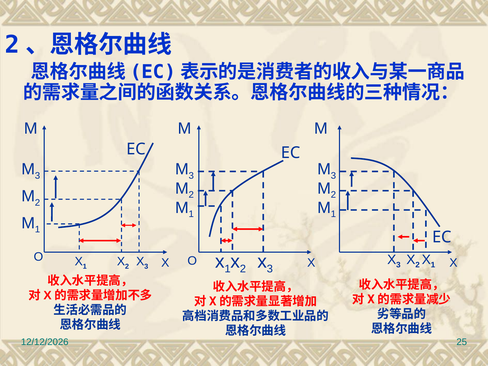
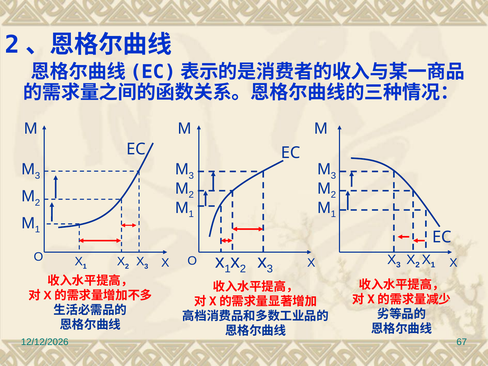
25: 25 -> 67
